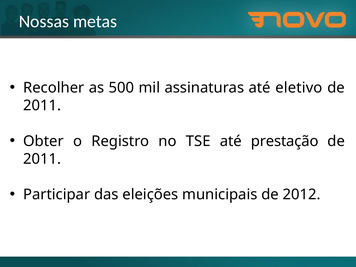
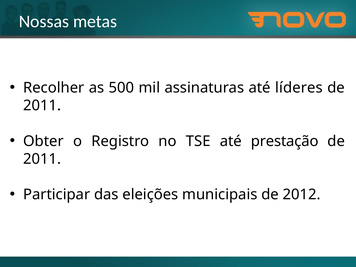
eletivo: eletivo -> líderes
